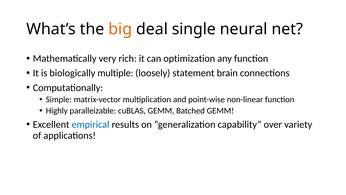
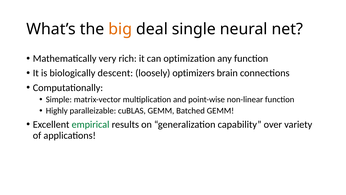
multiple: multiple -> descent
statement: statement -> optimizers
empirical colour: blue -> green
